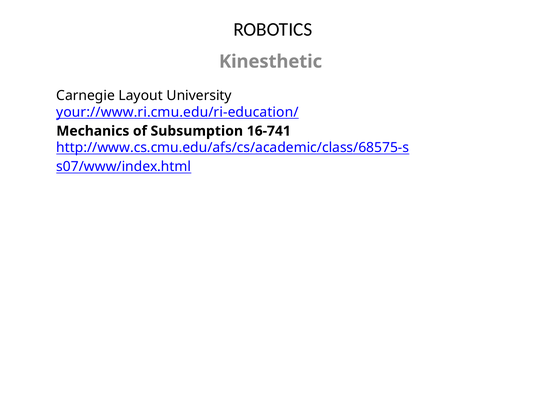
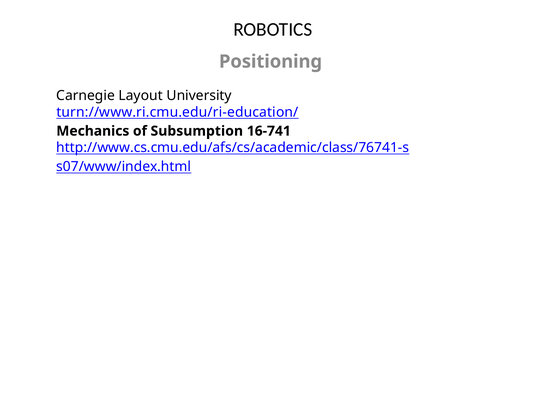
Kinesthetic: Kinesthetic -> Positioning
your://www.ri.cmu.edu/ri-education/: your://www.ri.cmu.edu/ri-education/ -> turn://www.ri.cmu.edu/ri-education/
http://www.cs.cmu.edu/afs/cs/academic/class/68575-s: http://www.cs.cmu.edu/afs/cs/academic/class/68575-s -> http://www.cs.cmu.edu/afs/cs/academic/class/76741-s
